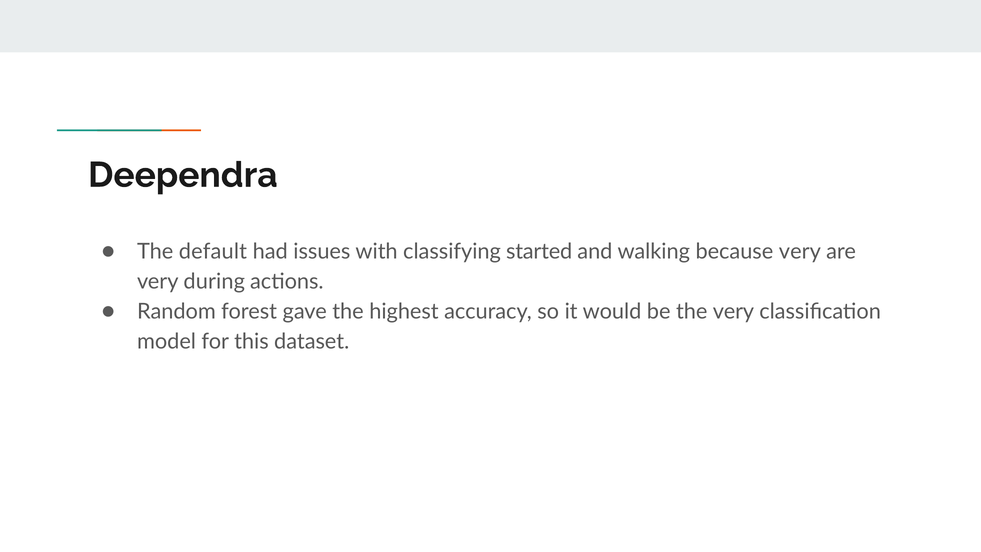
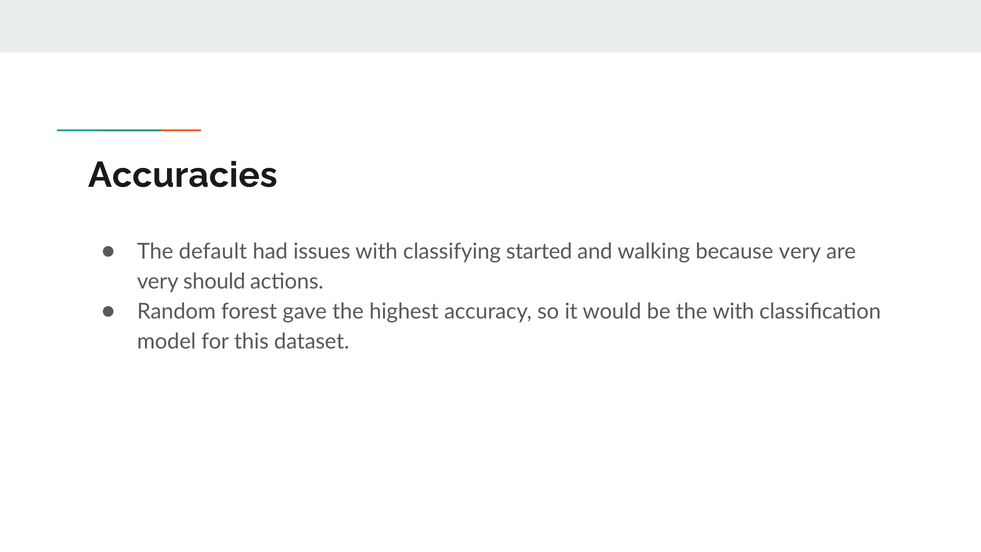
Deependra: Deependra -> Accuracies
during: during -> should
the very: very -> with
